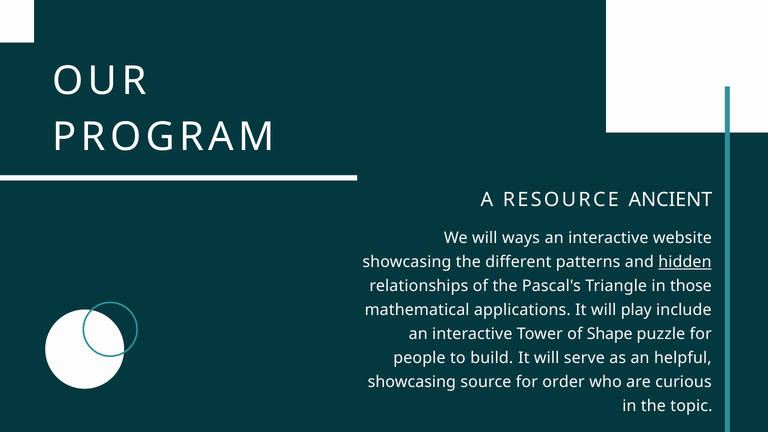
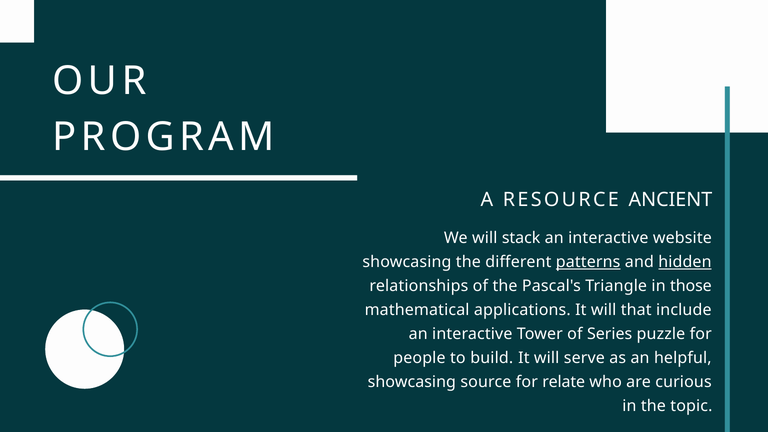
ways: ways -> stack
patterns underline: none -> present
play: play -> that
Shape: Shape -> Series
order: order -> relate
